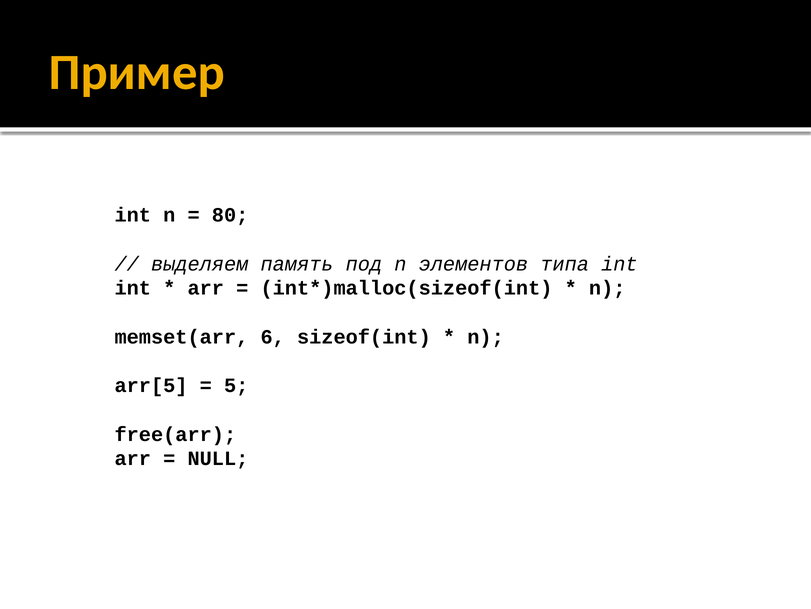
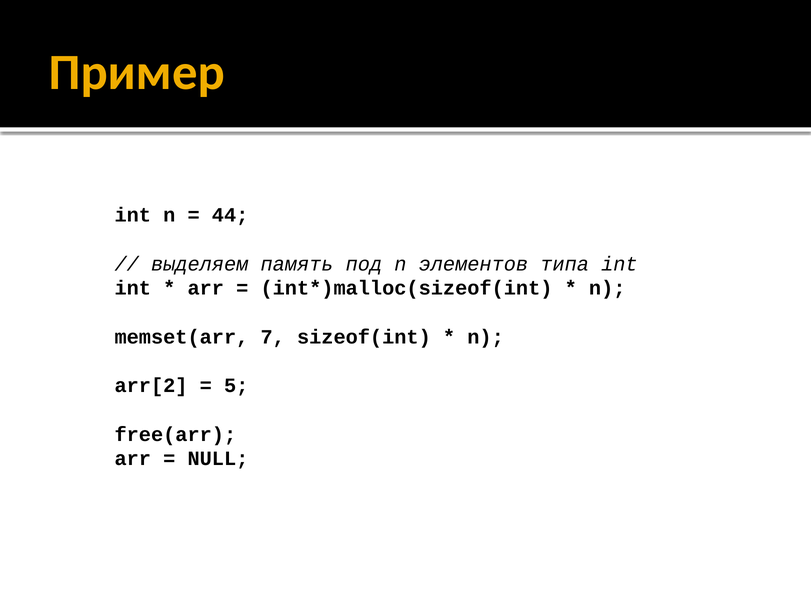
80: 80 -> 44
6: 6 -> 7
arr[5: arr[5 -> arr[2
